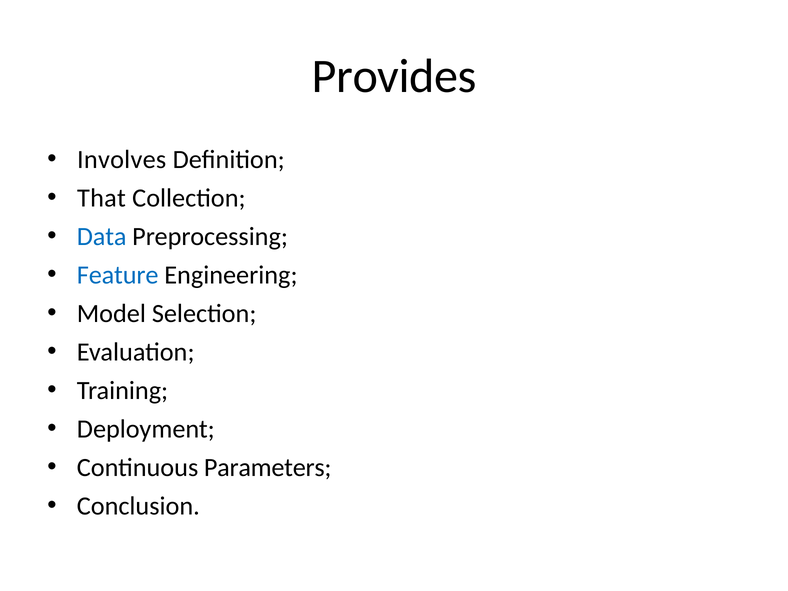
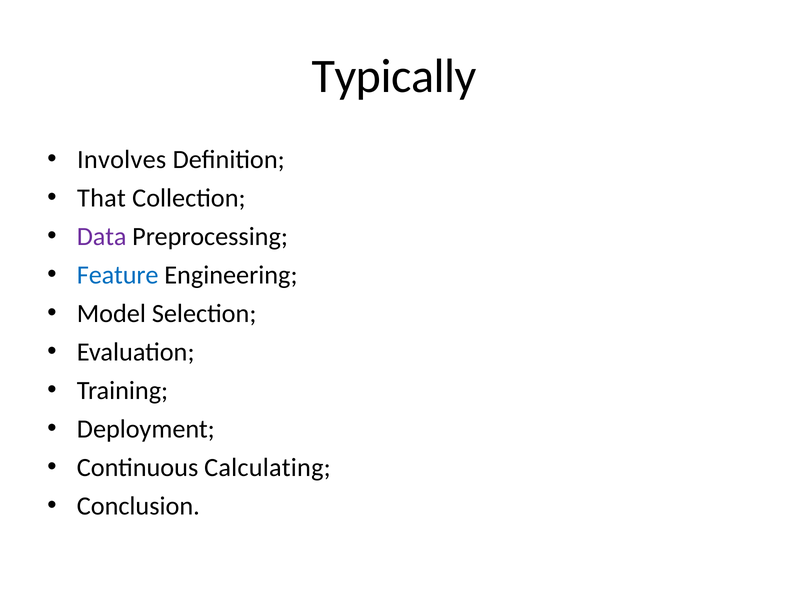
Provides: Provides -> Typically
Data colour: blue -> purple
Parameters: Parameters -> Calculating
